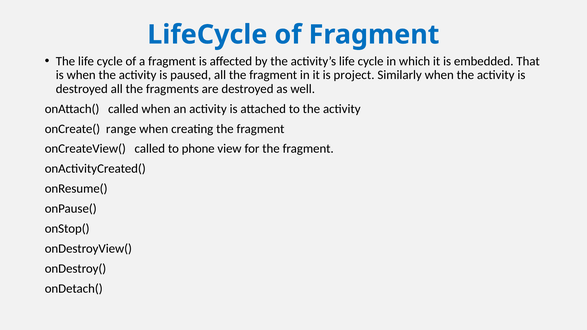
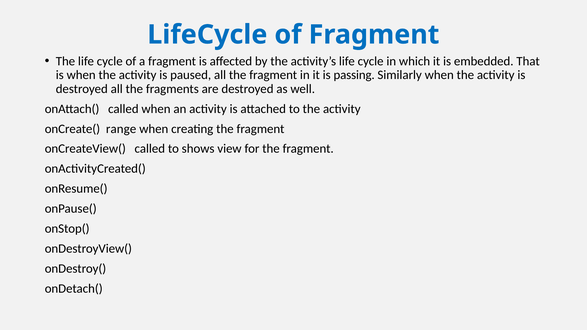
project: project -> passing
phone: phone -> shows
